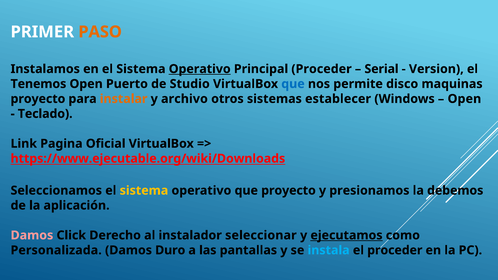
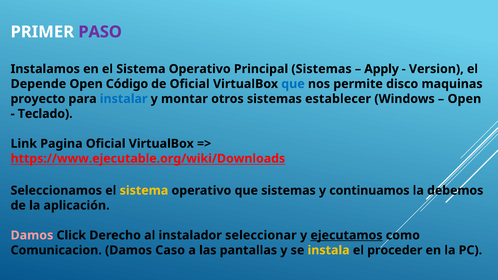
PASO colour: orange -> purple
Operativo at (200, 69) underline: present -> none
Principal Proceder: Proceder -> Sistemas
Serial: Serial -> Apply
Tenemos: Tenemos -> Depende
Puerto: Puerto -> Código
de Studio: Studio -> Oficial
instalar colour: orange -> blue
archivo: archivo -> montar
que proyecto: proyecto -> sistemas
presionamos: presionamos -> continuamos
Personalizada: Personalizada -> Comunicacion
Duro: Duro -> Caso
instala colour: light blue -> yellow
